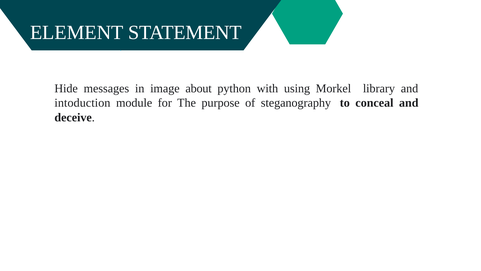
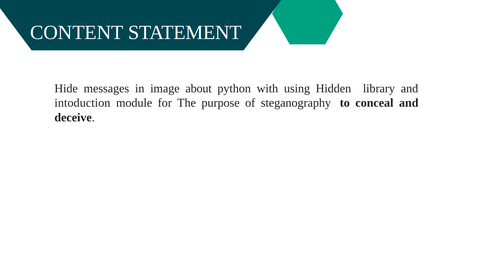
ELEMENT: ELEMENT -> CONTENT
Morkel: Morkel -> Hidden
